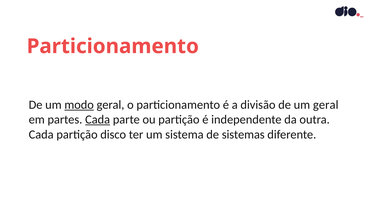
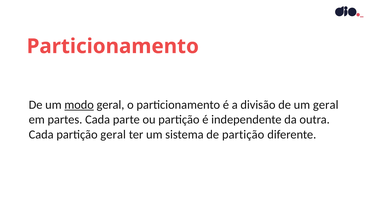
Cada at (98, 119) underline: present -> none
partição disco: disco -> geral
de sistemas: sistemas -> partição
